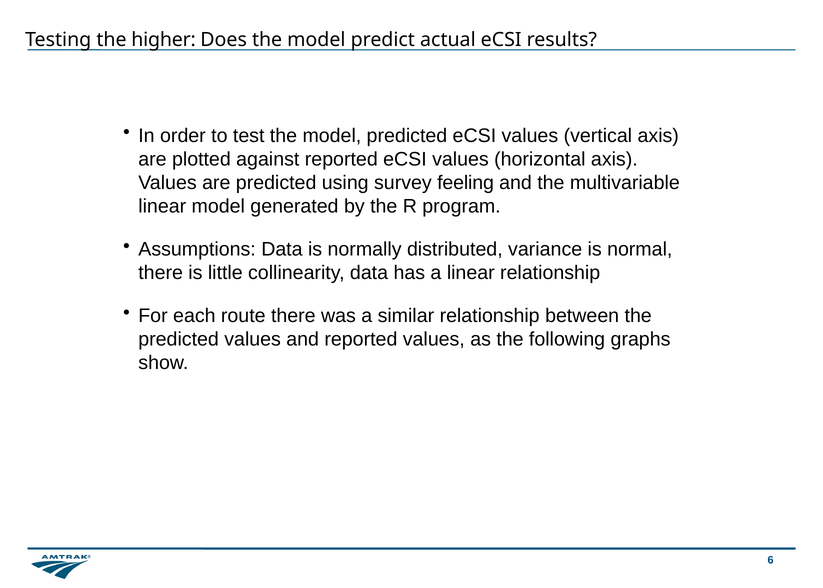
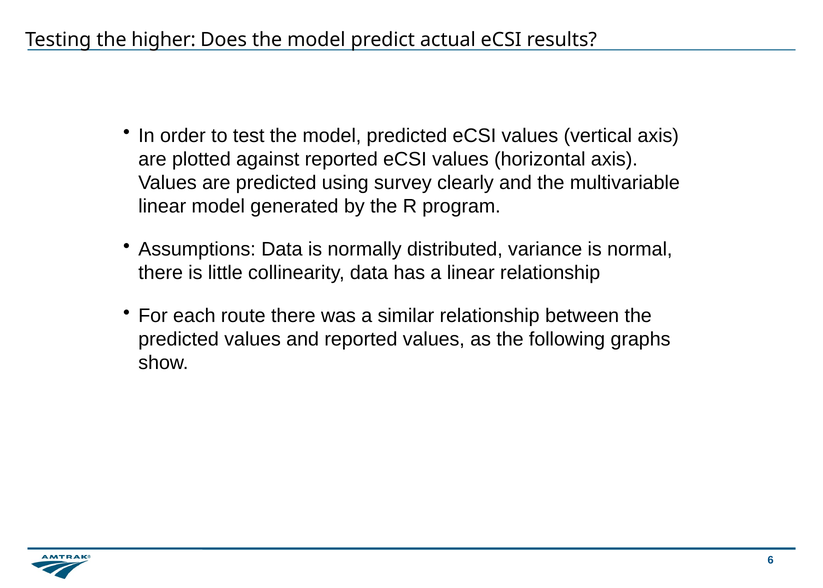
feeling: feeling -> clearly
